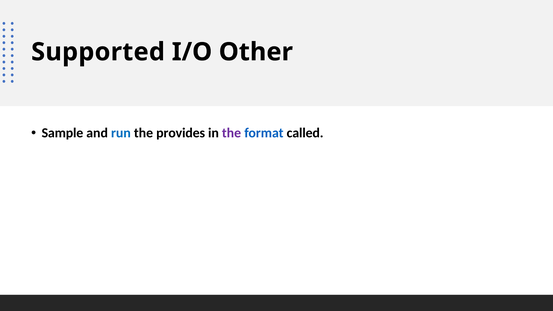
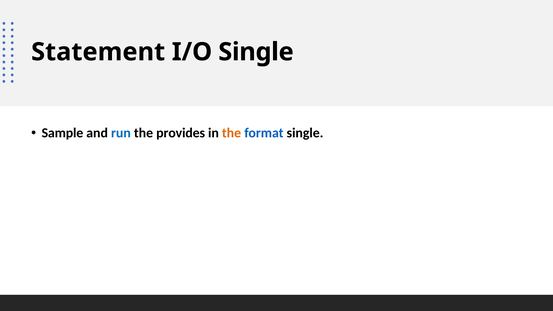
Supported: Supported -> Statement
I/O Other: Other -> Single
the at (232, 133) colour: purple -> orange
format called: called -> single
